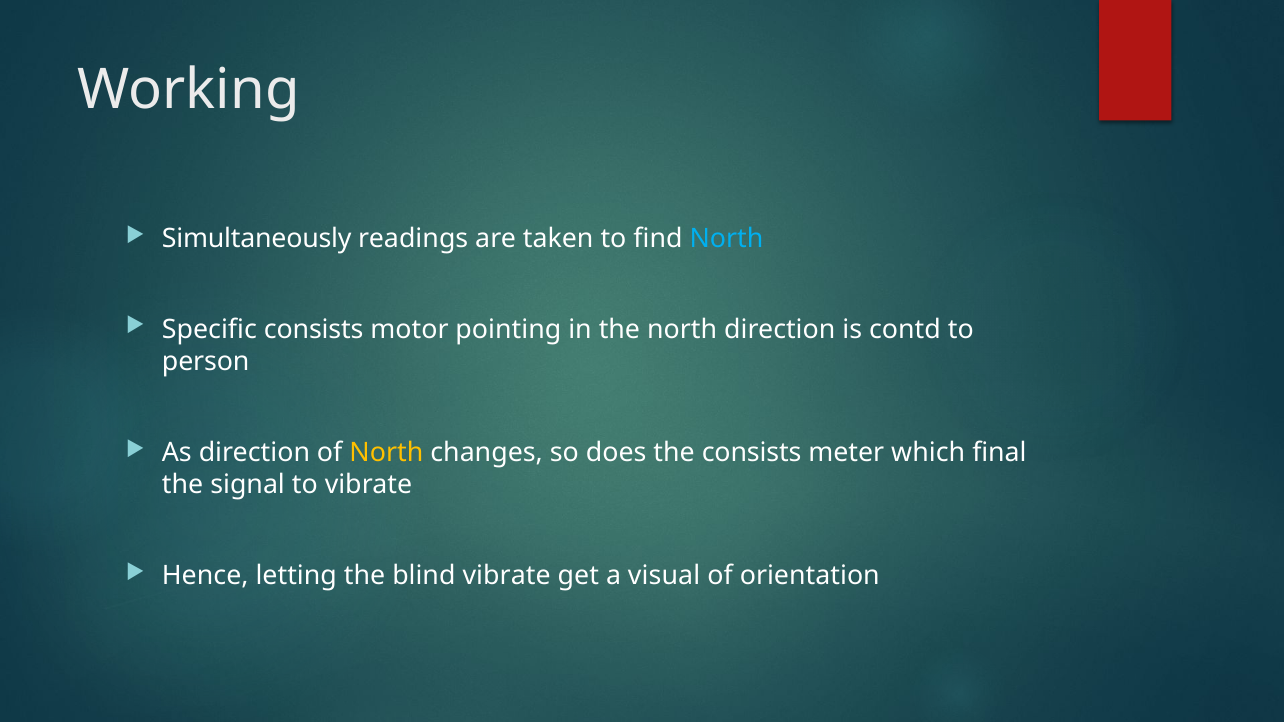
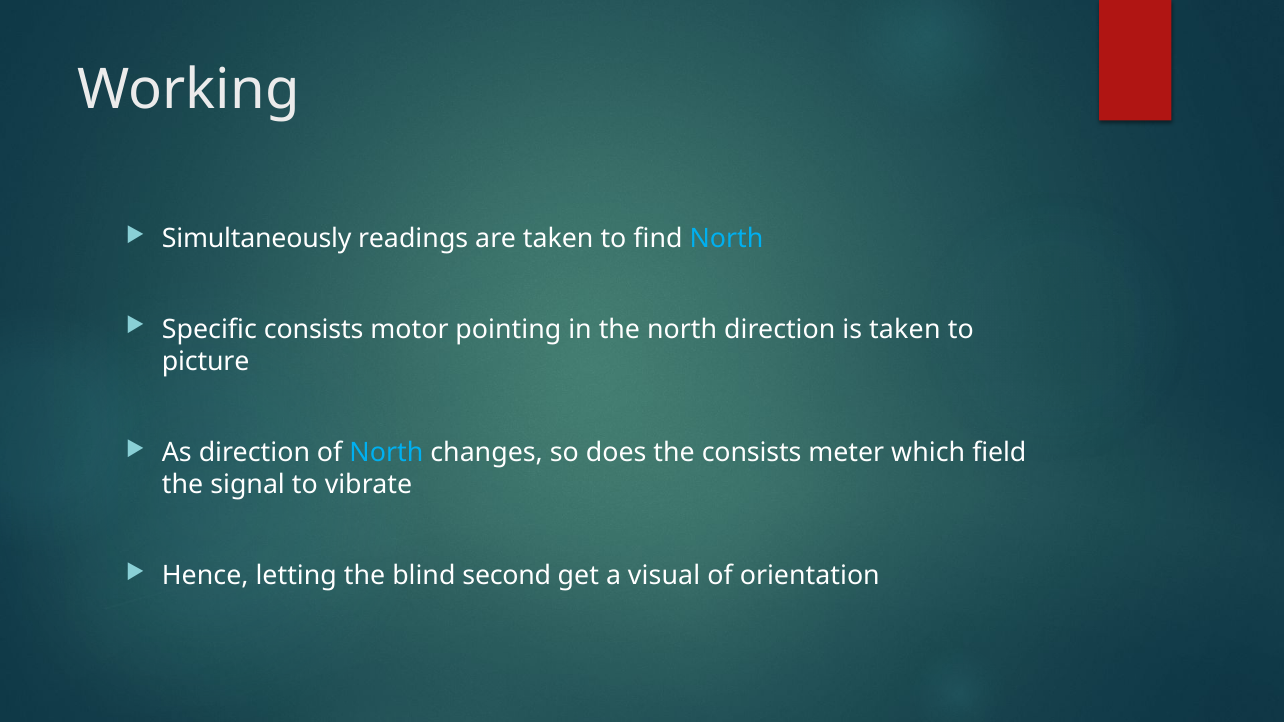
is contd: contd -> taken
person: person -> picture
North at (386, 453) colour: yellow -> light blue
final: final -> field
blind vibrate: vibrate -> second
